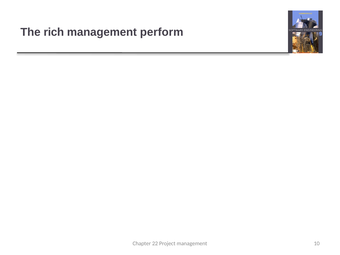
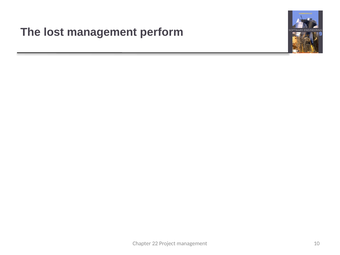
rich: rich -> lost
